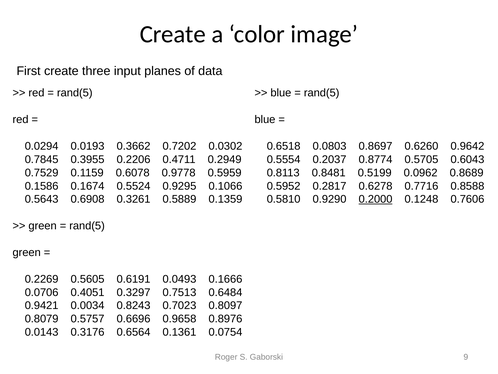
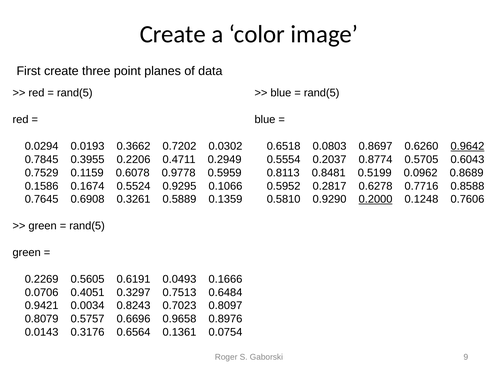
input: input -> point
0.9642 underline: none -> present
0.5643: 0.5643 -> 0.7645
